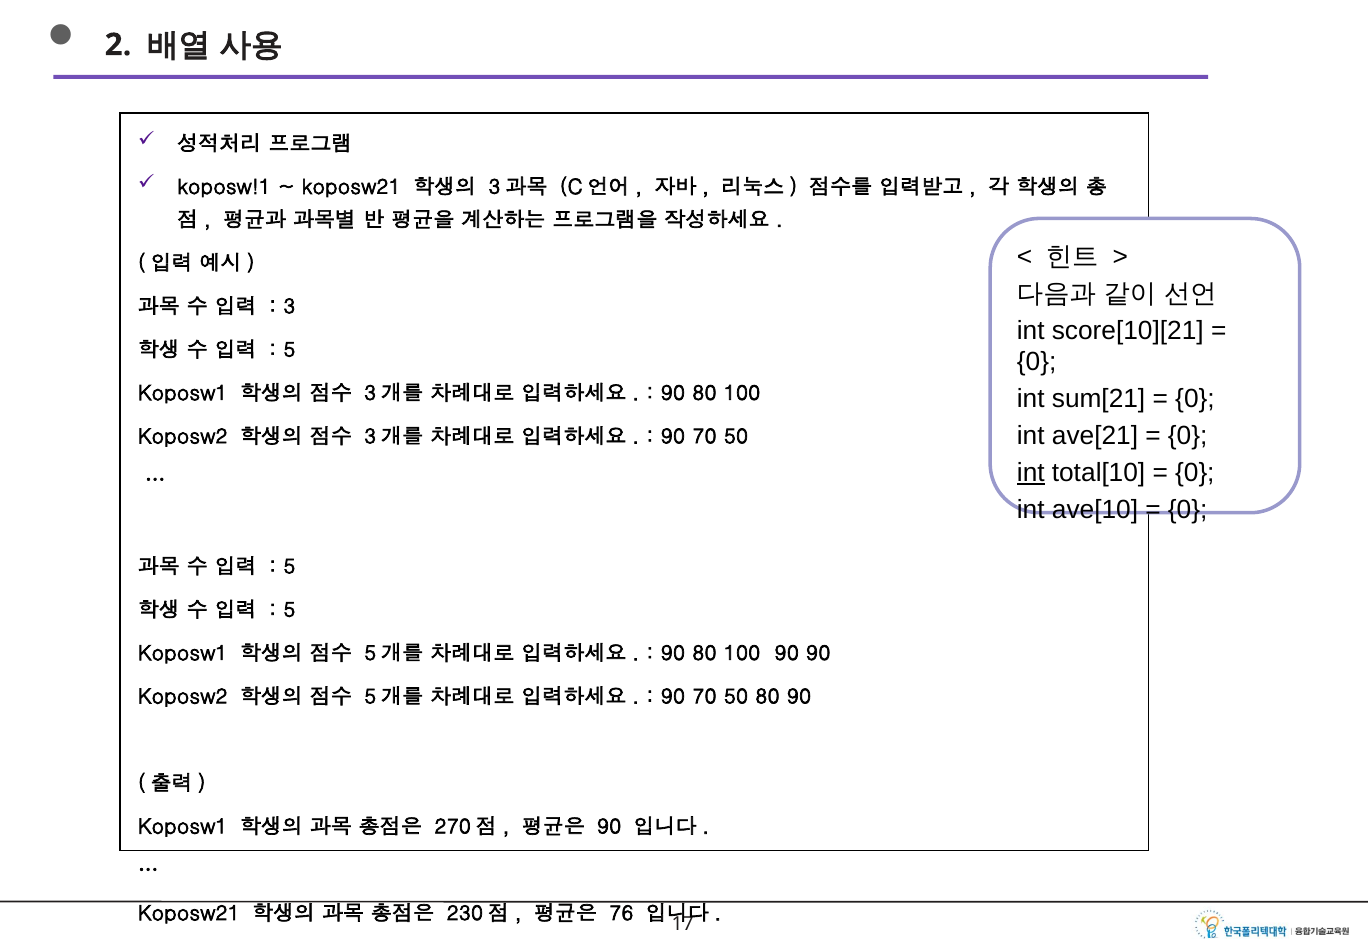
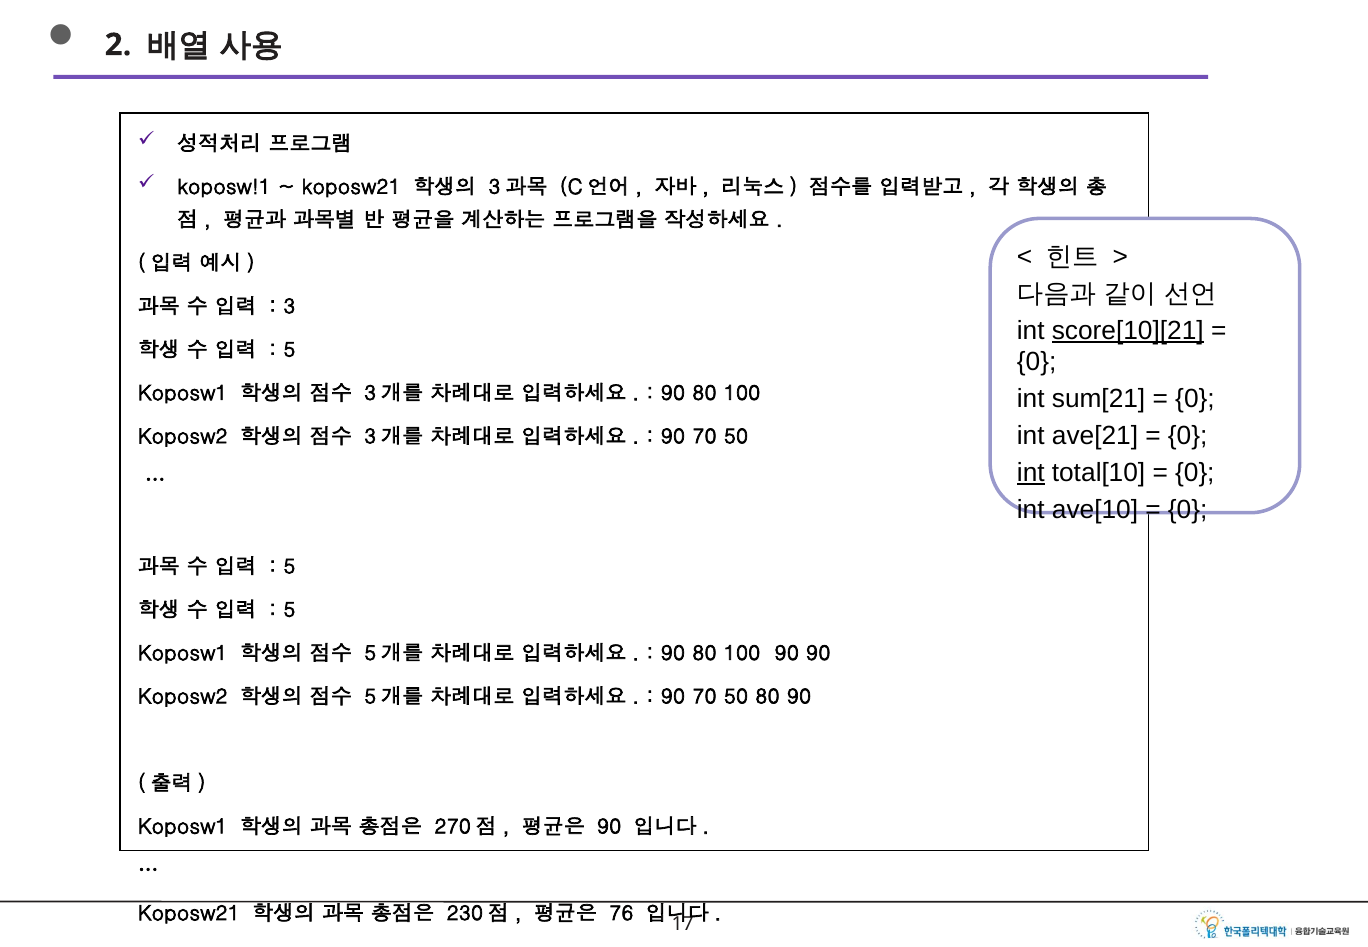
score[10][21 underline: none -> present
